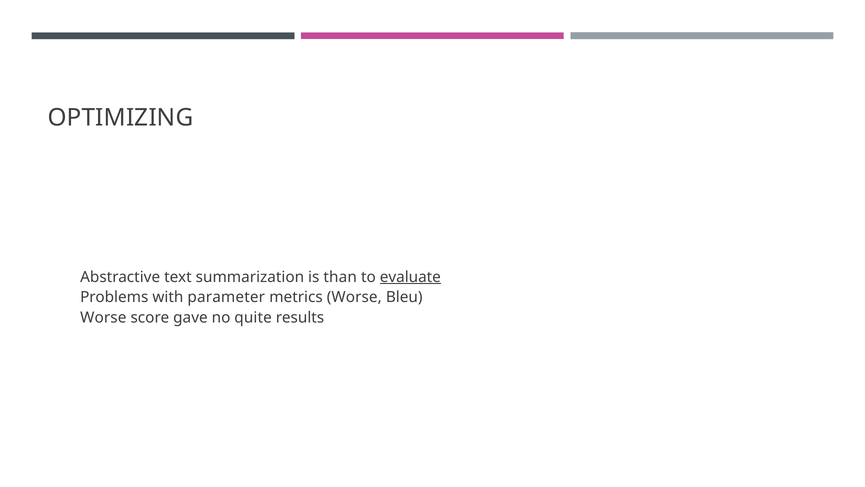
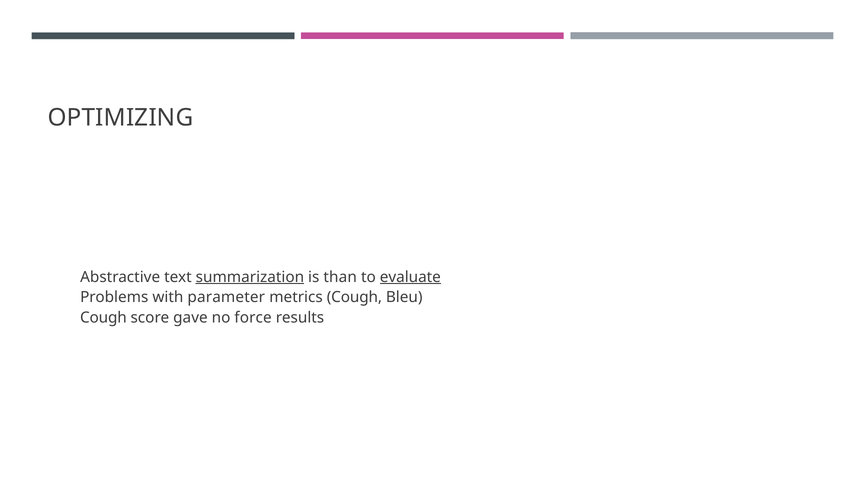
summarization underline: none -> present
metrics Worse: Worse -> Cough
Worse at (103, 317): Worse -> Cough
quite: quite -> force
